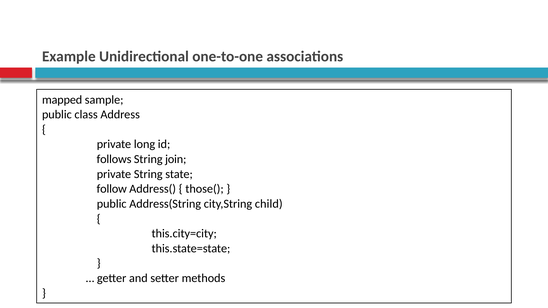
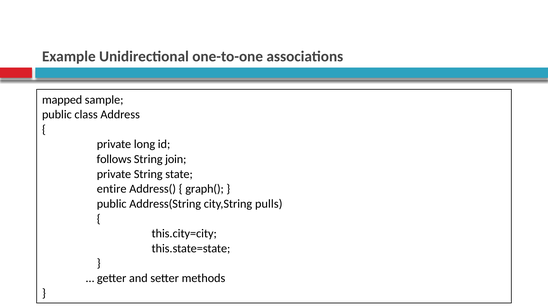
follow: follow -> entire
those(: those( -> graph(
child: child -> pulls
